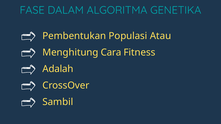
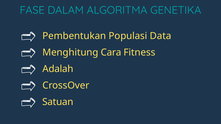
Atau: Atau -> Data
Sambil: Sambil -> Satuan
